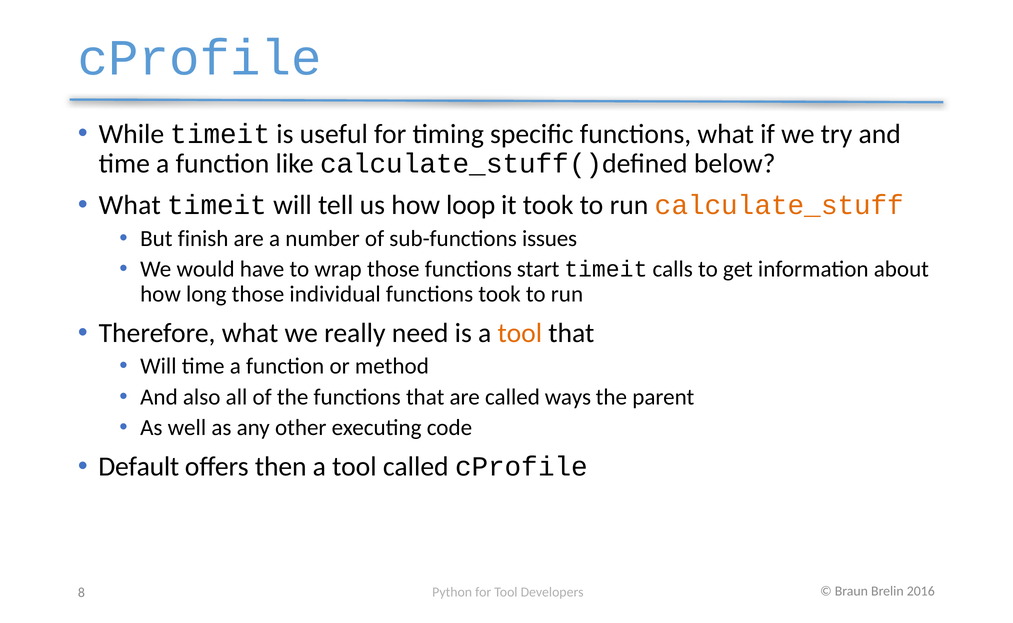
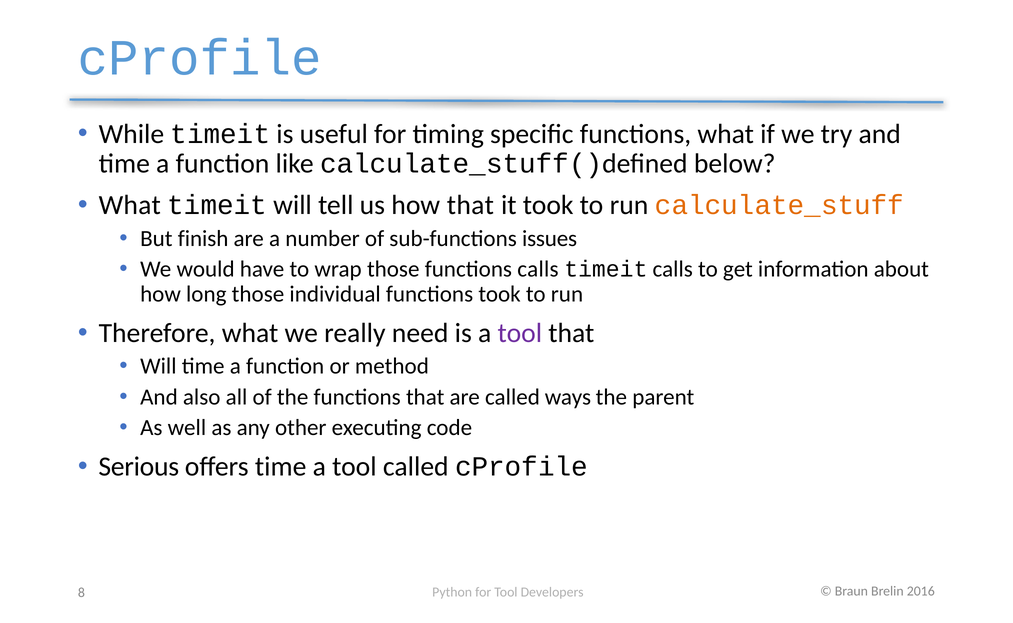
how loop: loop -> that
functions start: start -> calls
tool at (520, 333) colour: orange -> purple
Default: Default -> Serious
offers then: then -> time
